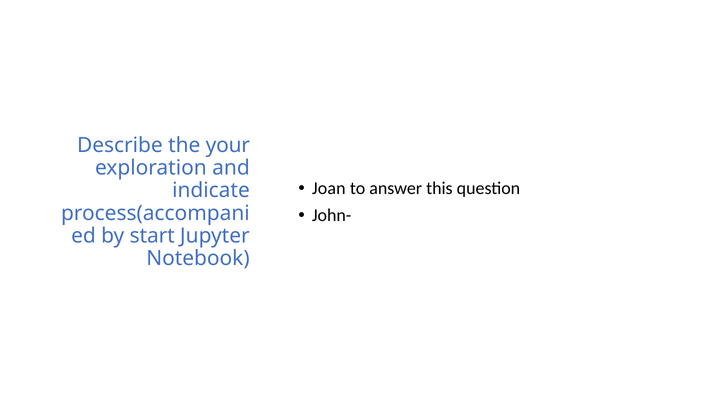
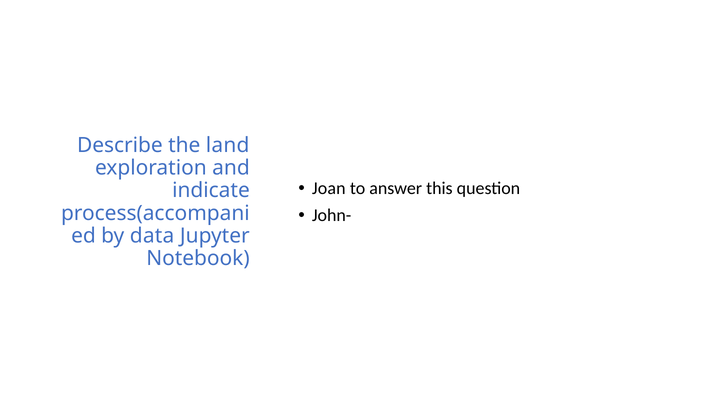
your: your -> land
start: start -> data
